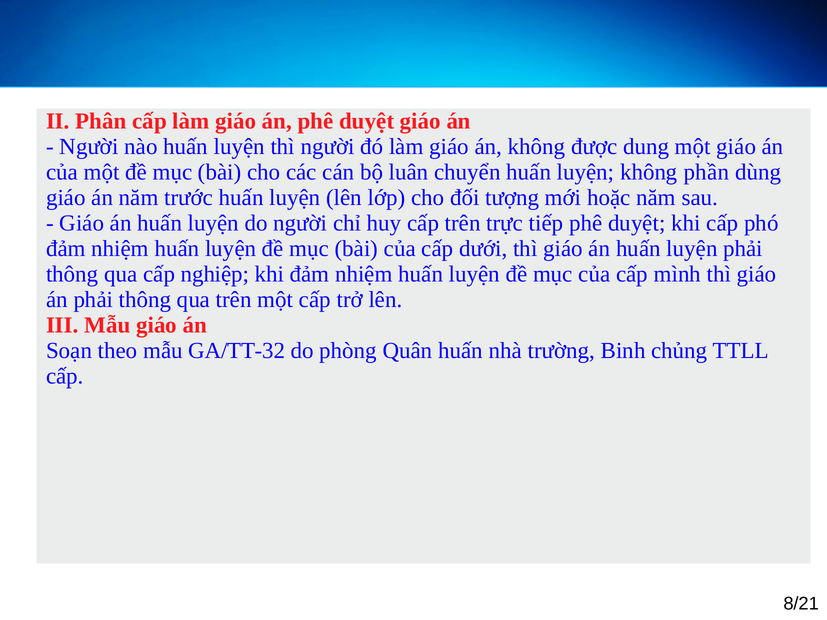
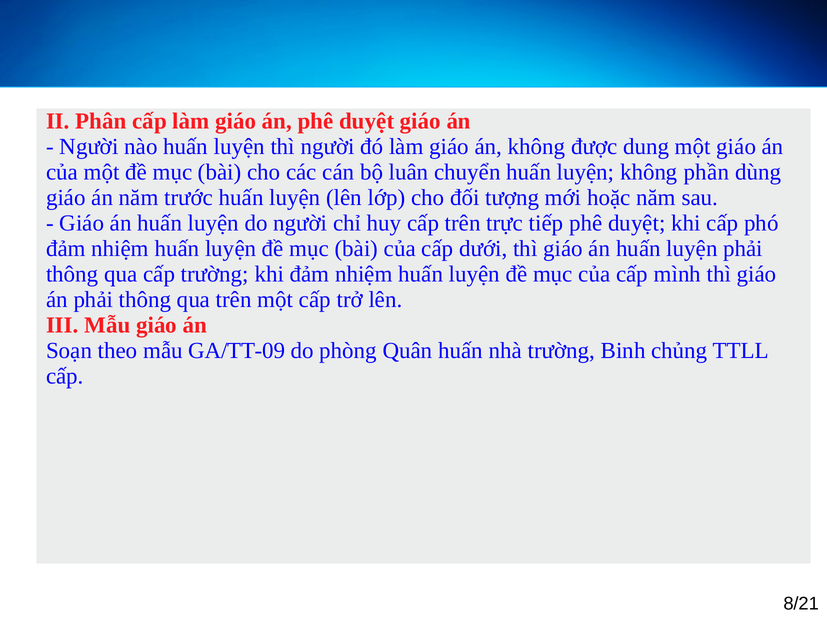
cấp nghiệp: nghiệp -> trường
GA/TT-32: GA/TT-32 -> GA/TT-09
